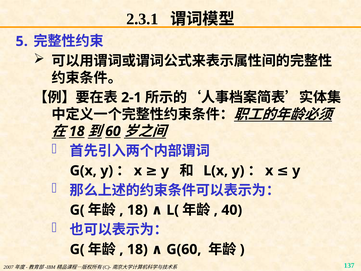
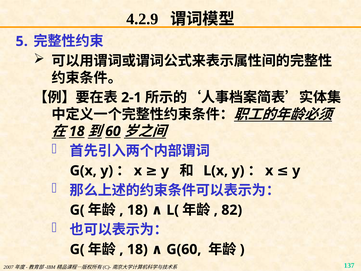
2.3.1: 2.3.1 -> 4.2.9
40: 40 -> 82
